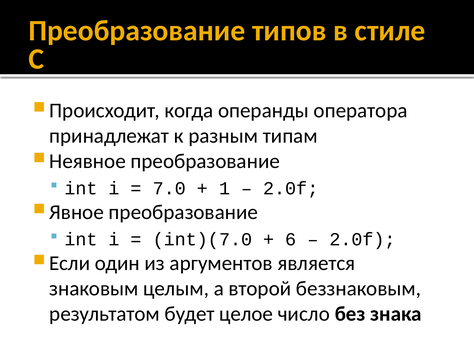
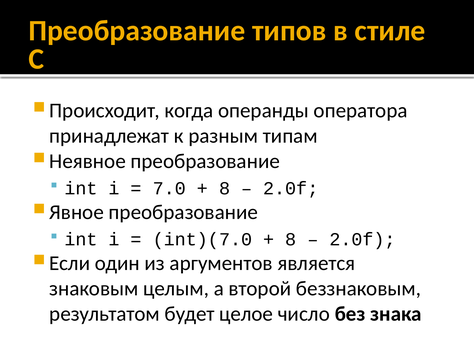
1 at (225, 189): 1 -> 8
6 at (291, 240): 6 -> 8
